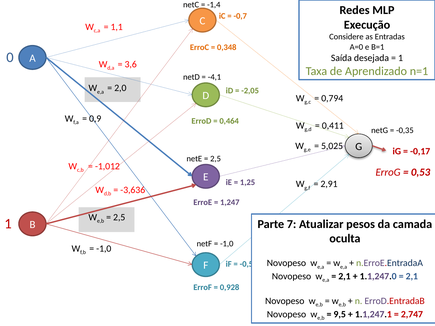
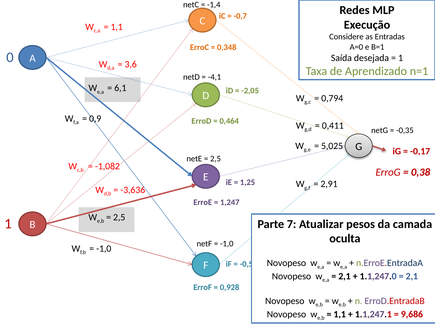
2,0: 2,0 -> 6,1
-1,012: -1,012 -> -1,082
0,53: 0,53 -> 0,38
9,5 at (340, 314): 9,5 -> 1,1
2,747: 2,747 -> 9,686
